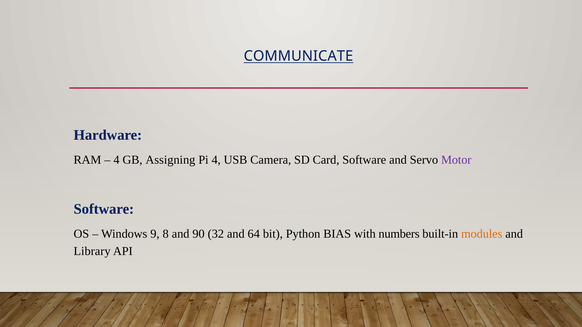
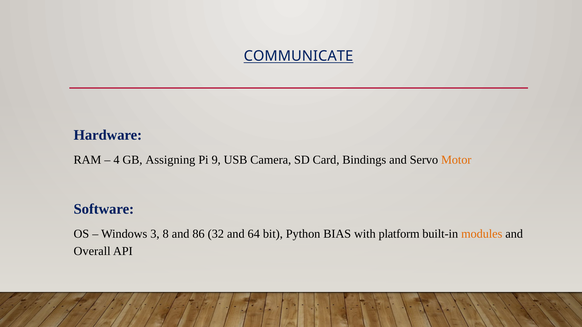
Pi 4: 4 -> 9
Card Software: Software -> Bindings
Motor colour: purple -> orange
9: 9 -> 3
90: 90 -> 86
numbers: numbers -> platform
Library: Library -> Overall
